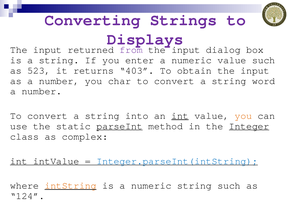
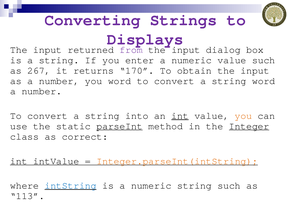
523: 523 -> 267
403: 403 -> 170
you char: char -> word
complex: complex -> correct
Integer.parseInt(intString colour: blue -> orange
intString colour: orange -> blue
124: 124 -> 113
